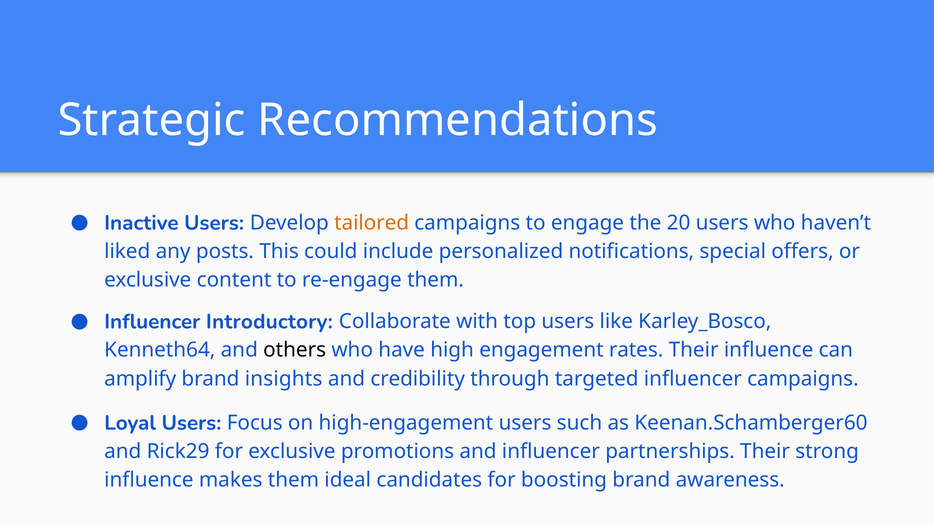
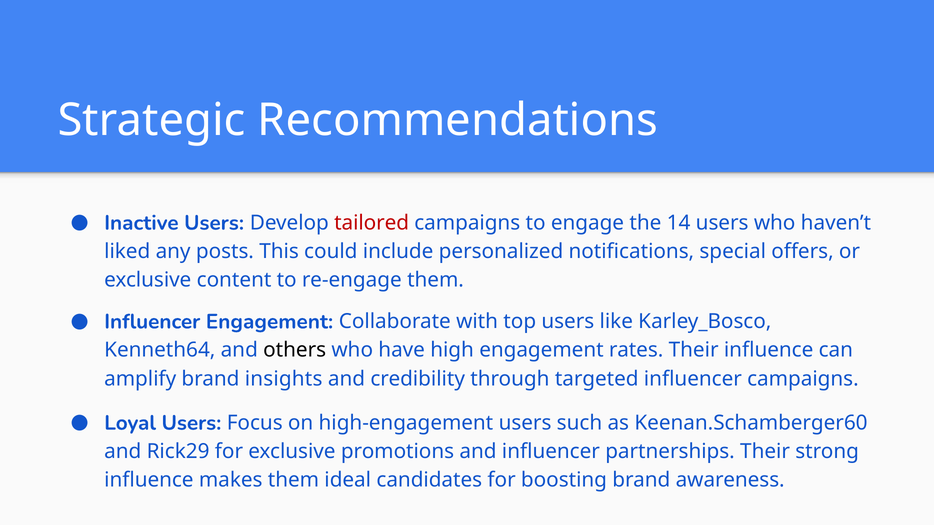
tailored colour: orange -> red
20: 20 -> 14
Influencer Introductory: Introductory -> Engagement
